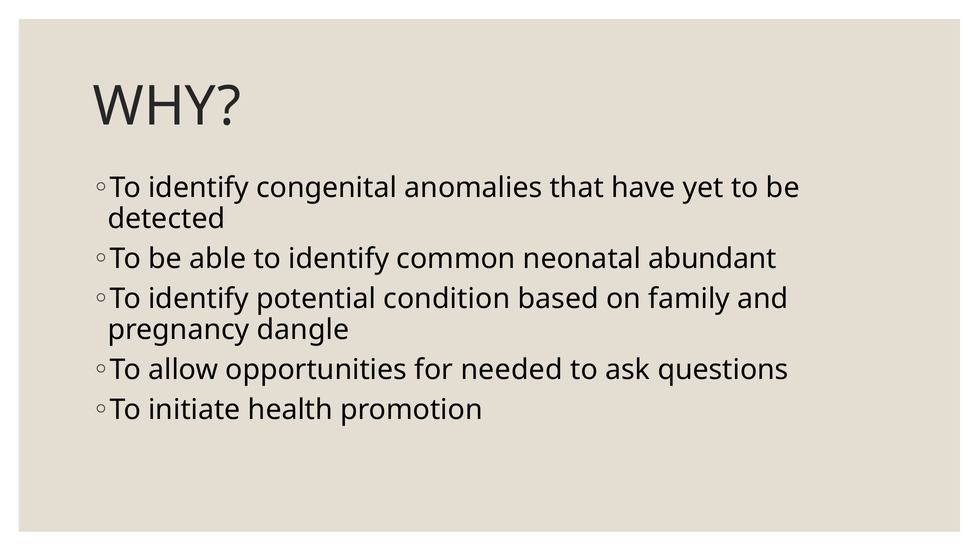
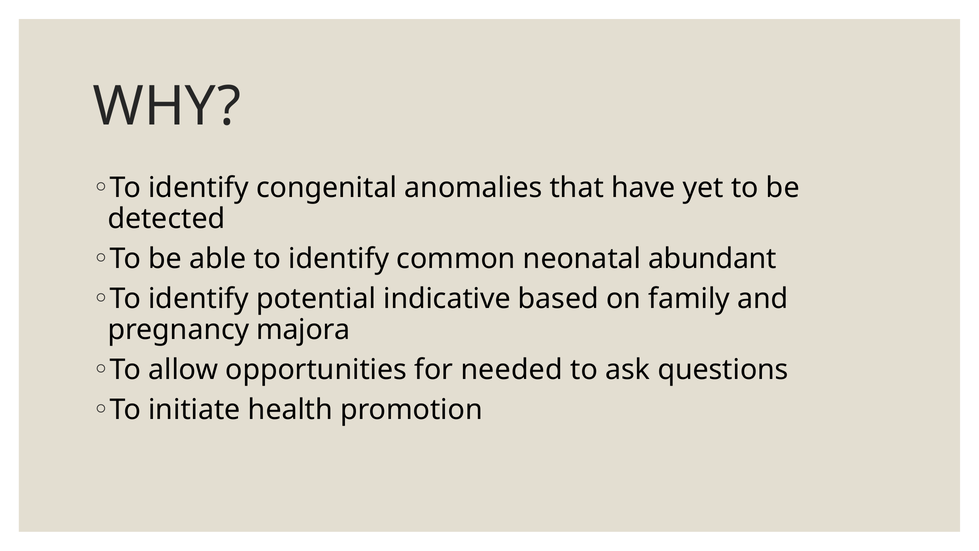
condition: condition -> indicative
dangle: dangle -> majora
